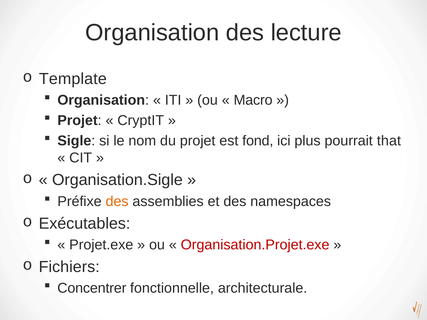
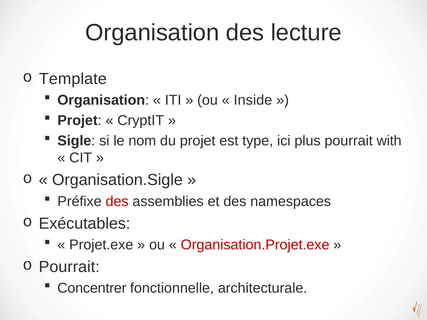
Macro: Macro -> Inside
fond: fond -> type
that: that -> with
des at (117, 202) colour: orange -> red
Fichiers at (69, 267): Fichiers -> Pourrait
